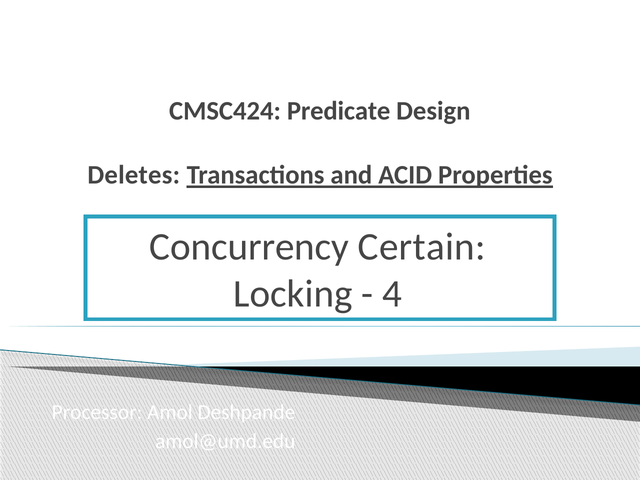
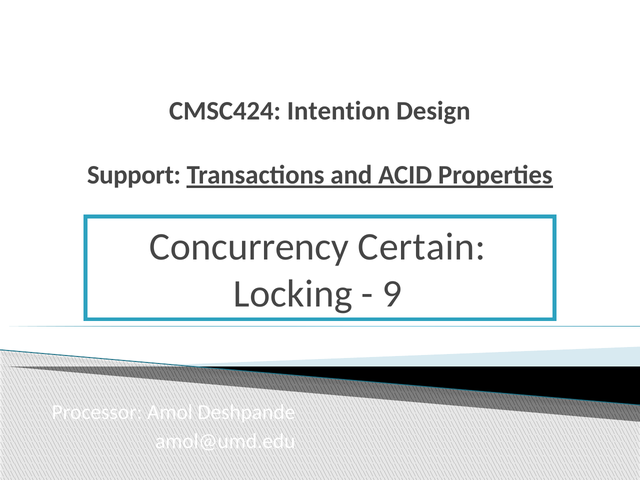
Predicate: Predicate -> Intention
Deletes: Deletes -> Support
4: 4 -> 9
